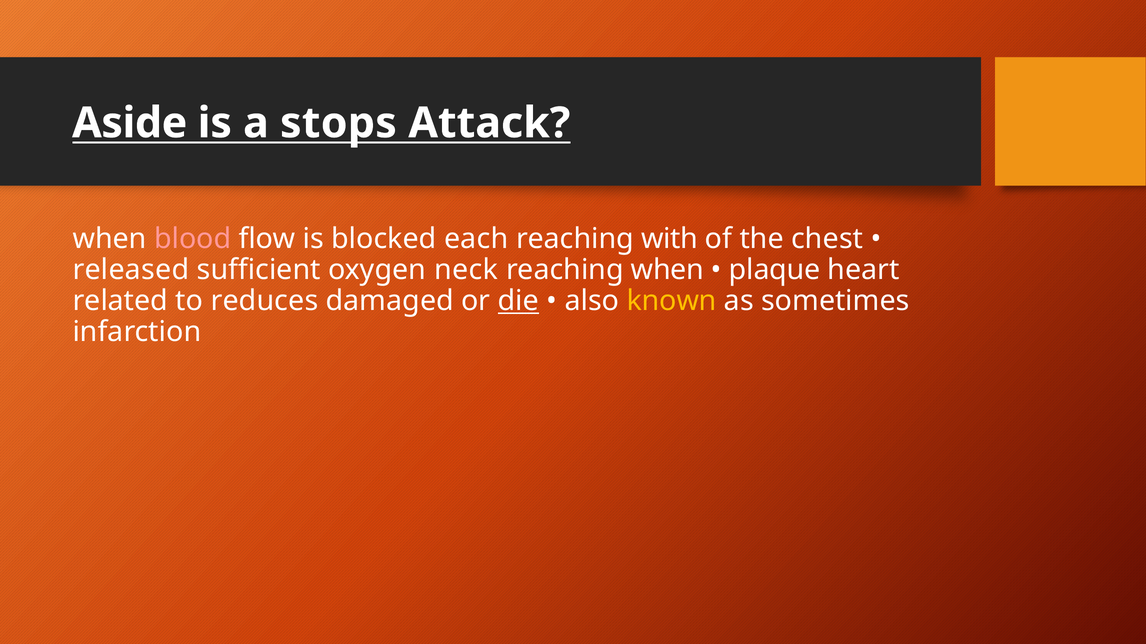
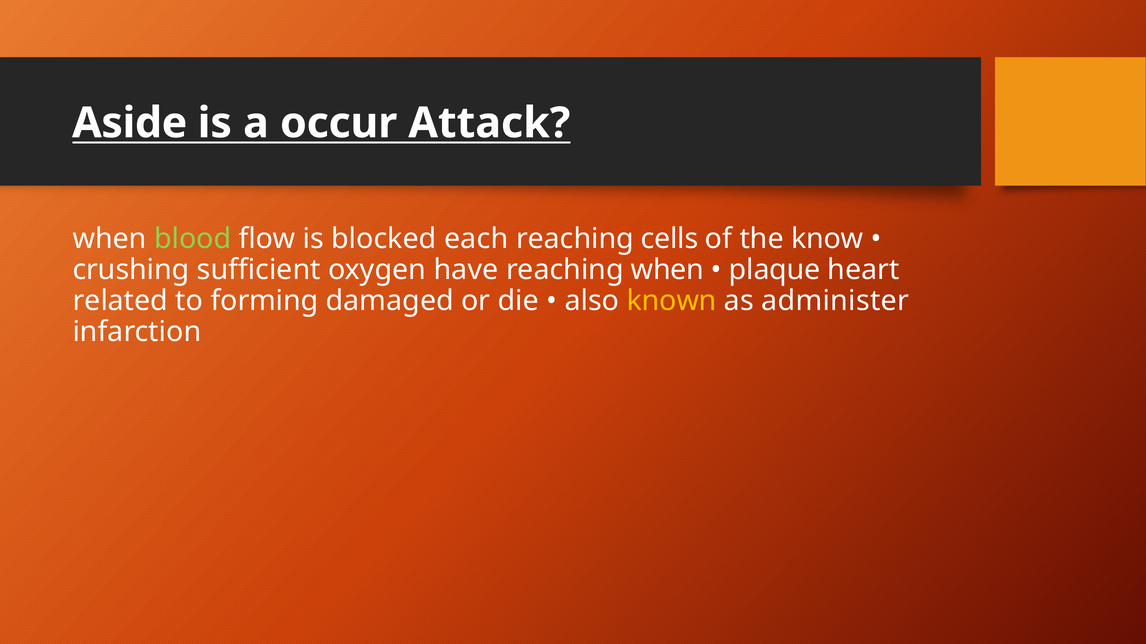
stops: stops -> occur
blood colour: pink -> light green
with: with -> cells
chest: chest -> know
released: released -> crushing
neck: neck -> have
reduces: reduces -> forming
die underline: present -> none
sometimes: sometimes -> administer
